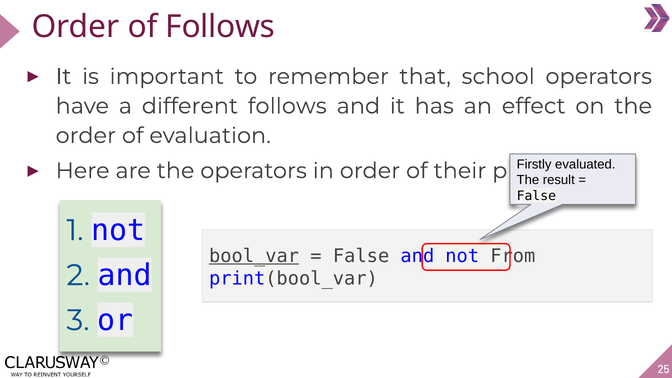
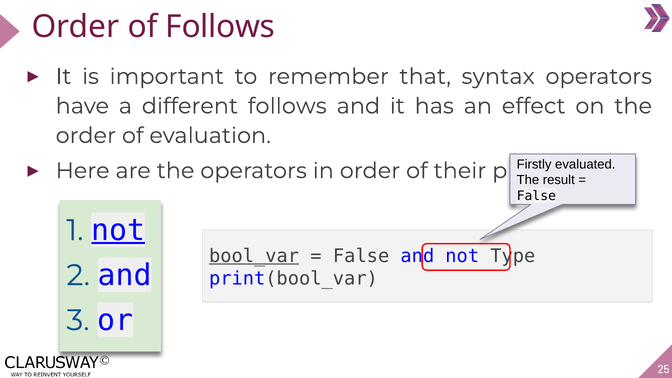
school: school -> syntax
not at (118, 230) underline: none -> present
From: From -> Type
